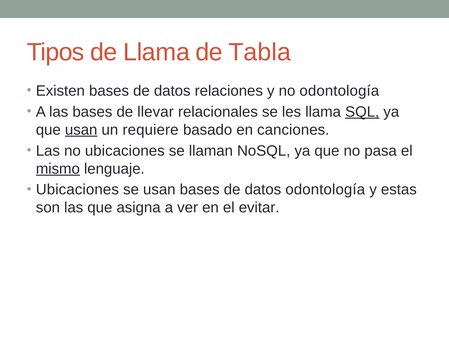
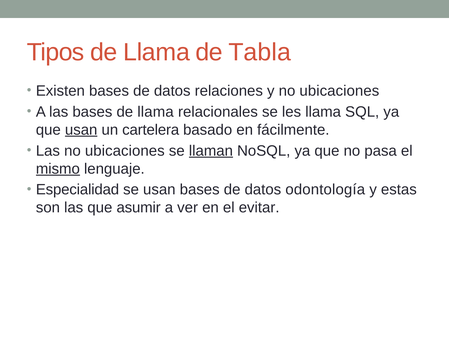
y no odontología: odontología -> ubicaciones
bases de llevar: llevar -> llama
SQL underline: present -> none
requiere: requiere -> cartelera
canciones: canciones -> fácilmente
llaman underline: none -> present
Ubicaciones at (77, 190): Ubicaciones -> Especialidad
asigna: asigna -> asumir
